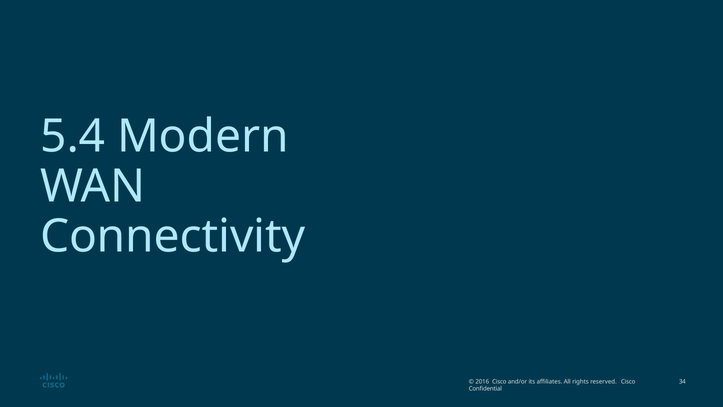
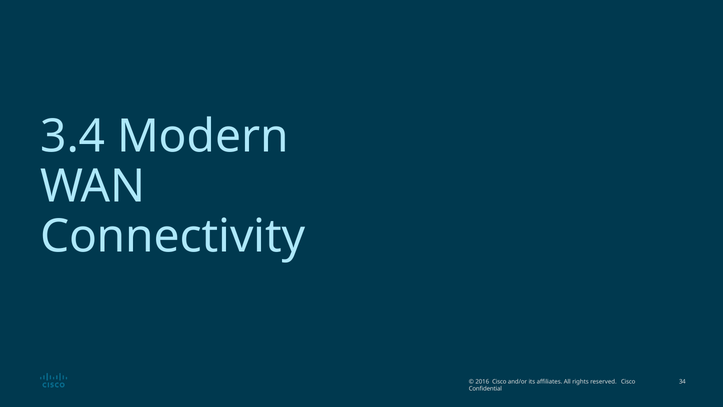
5.4: 5.4 -> 3.4
